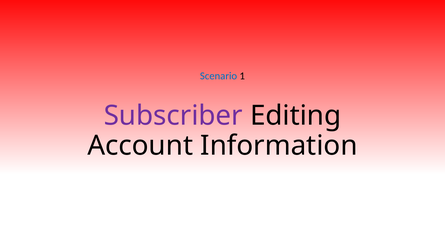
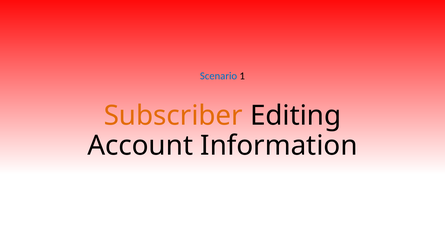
Subscriber colour: purple -> orange
